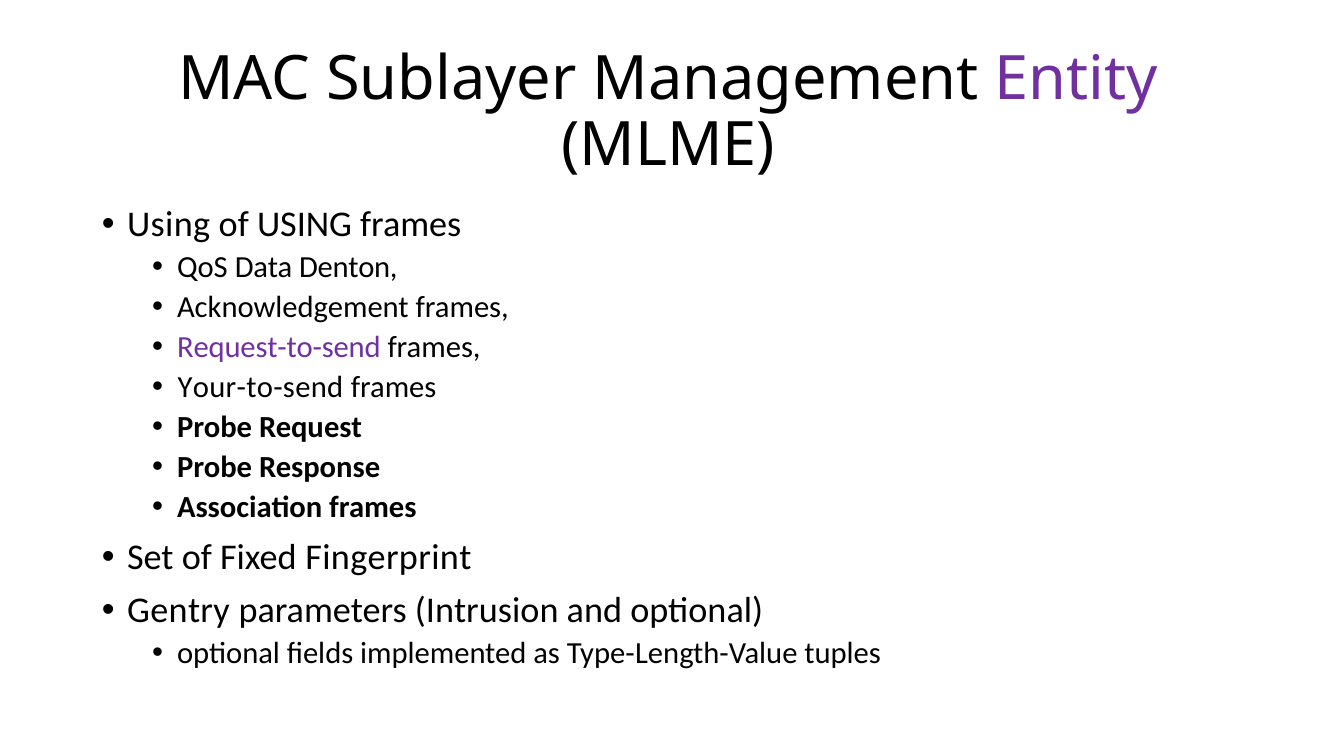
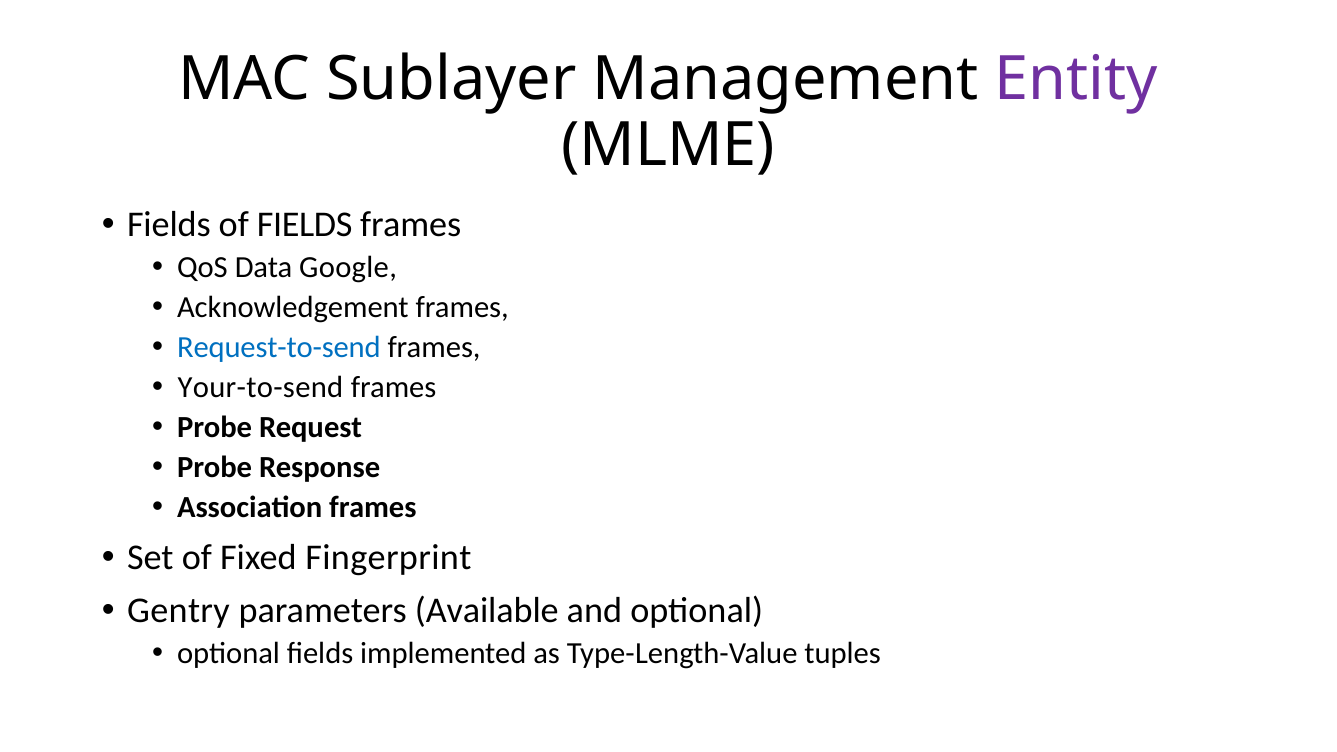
Using at (169, 225): Using -> Fields
of USING: USING -> FIELDS
Denton: Denton -> Google
Request-to-send colour: purple -> blue
Intrusion: Intrusion -> Available
